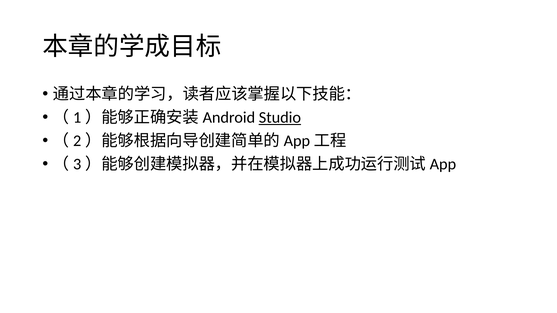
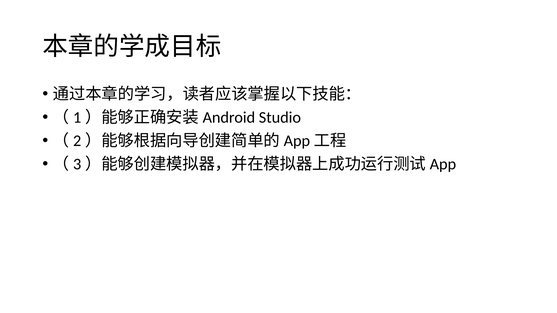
Studio underline: present -> none
